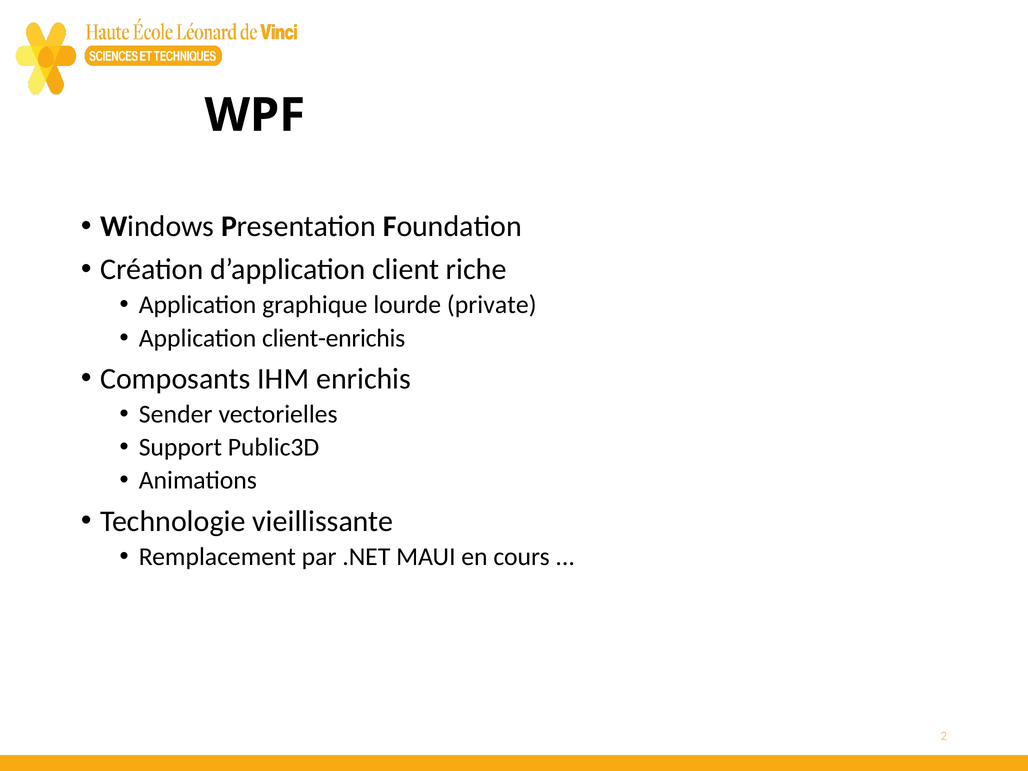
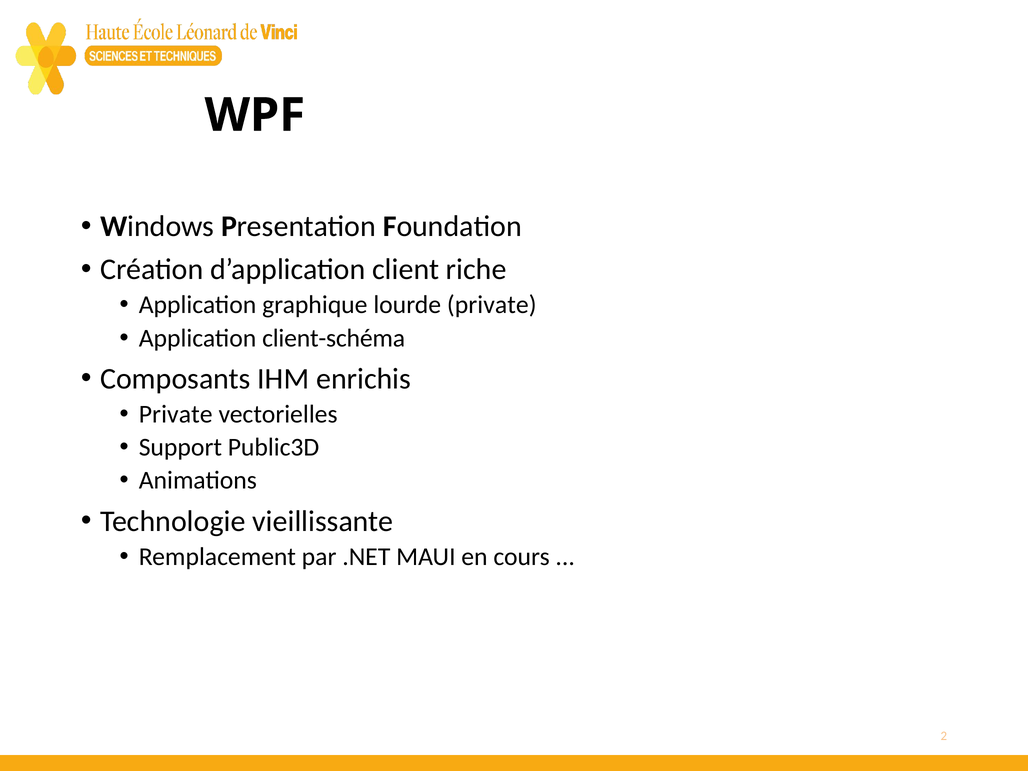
client-enrichis: client-enrichis -> client-schéma
Sender at (176, 414): Sender -> Private
